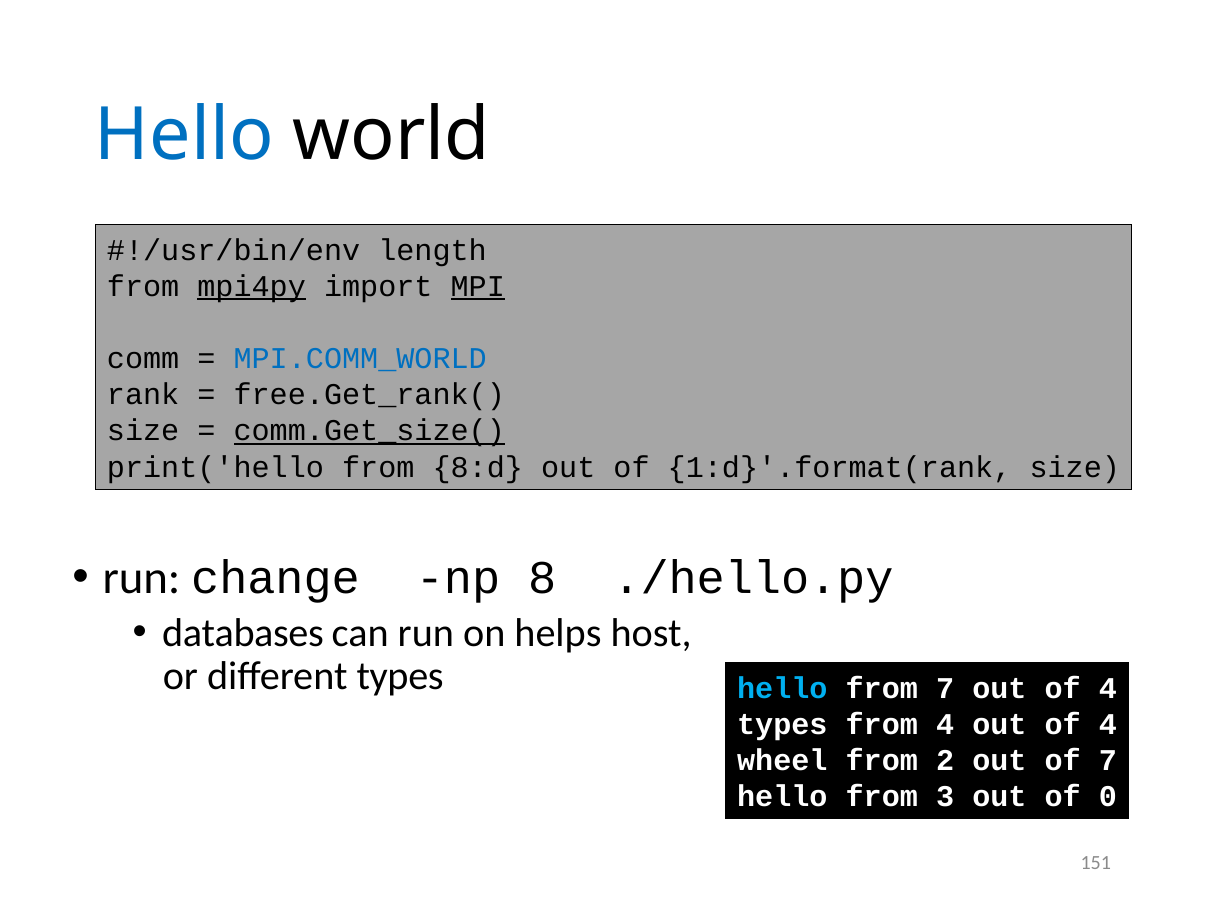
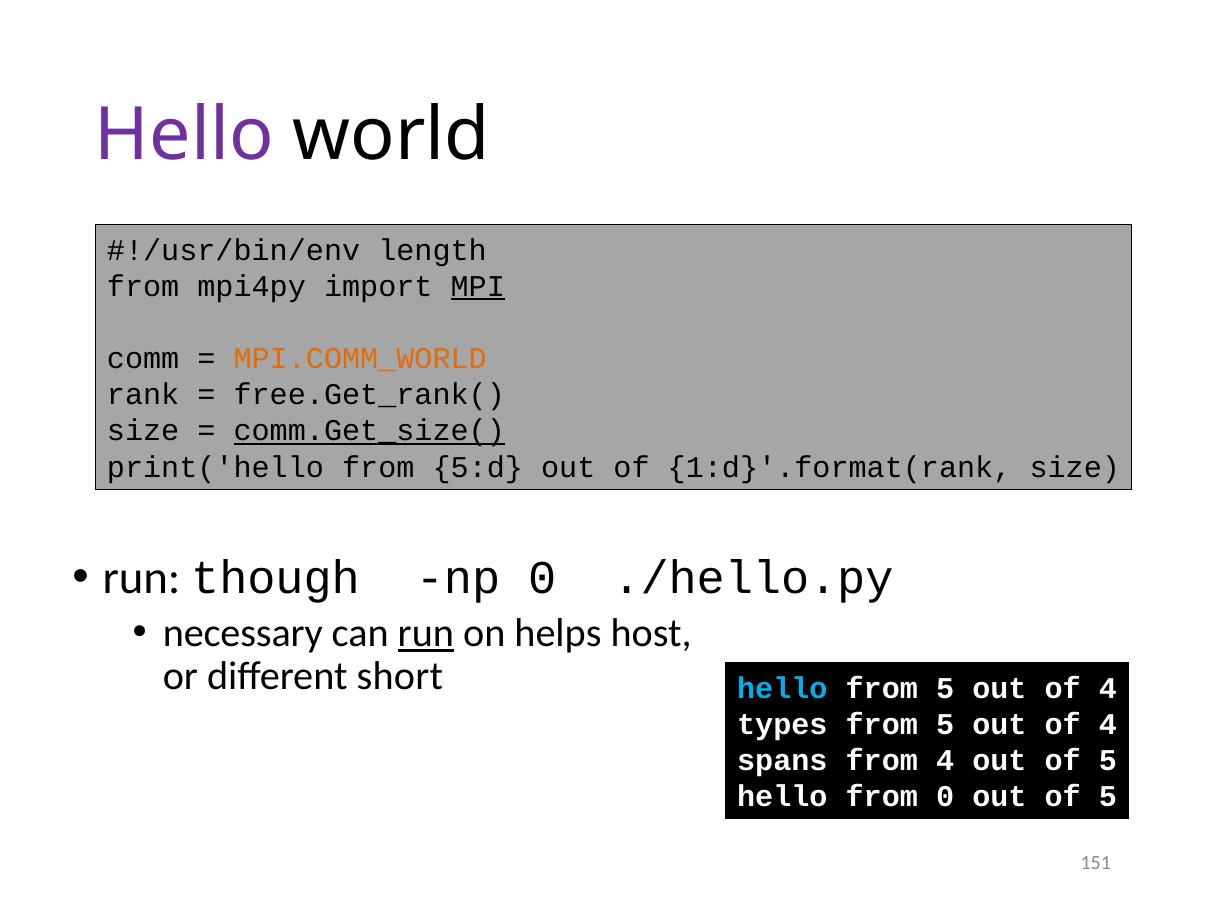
Hello at (184, 135) colour: blue -> purple
mpi4py underline: present -> none
MPI.COMM_WORLD colour: blue -> orange
8:d: 8:d -> 5:d
change: change -> though
np 8: 8 -> 0
databases: databases -> necessary
run at (426, 634) underline: none -> present
different types: types -> short
7 at (945, 689): 7 -> 5
4 at (945, 725): 4 -> 5
wheel: wheel -> spans
from 2: 2 -> 4
7 at (1108, 761): 7 -> 5
from 3: 3 -> 0
0 at (1108, 797): 0 -> 5
